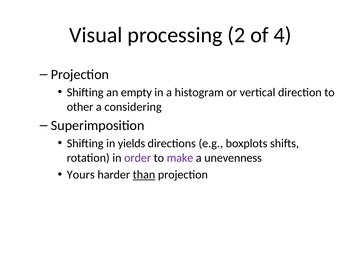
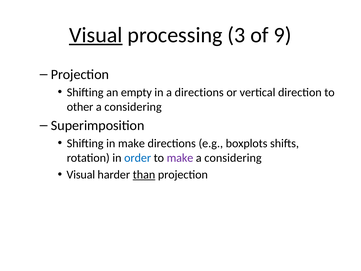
Visual at (96, 35) underline: none -> present
2: 2 -> 3
4: 4 -> 9
a histogram: histogram -> directions
in yields: yields -> make
order colour: purple -> blue
unevenness at (233, 158): unevenness -> considering
Yours at (81, 175): Yours -> Visual
